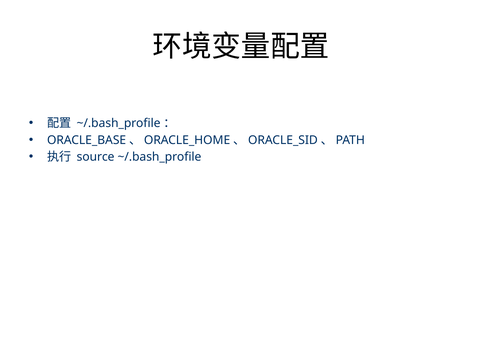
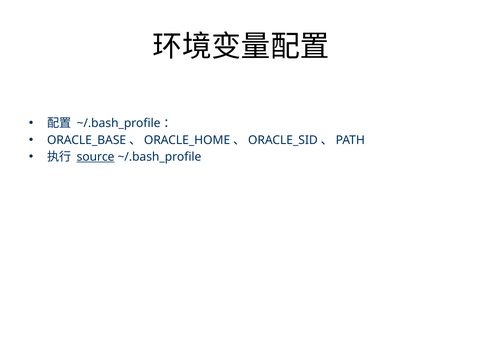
source underline: none -> present
